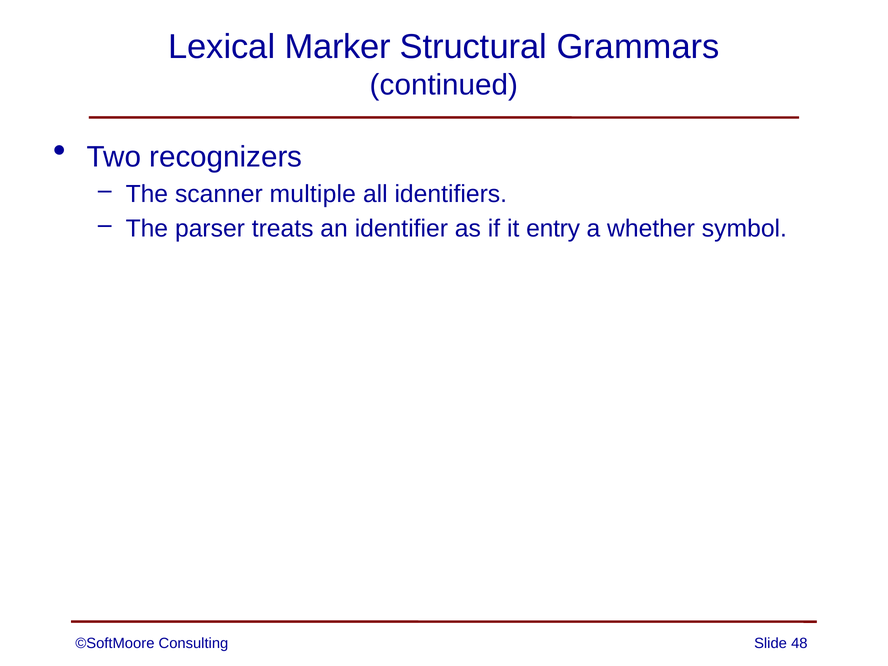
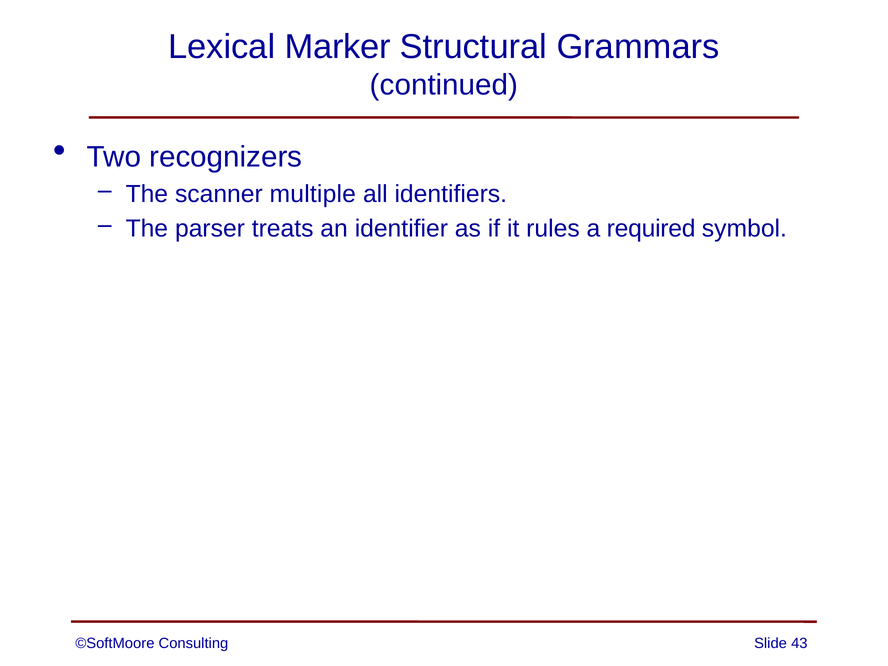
entry: entry -> rules
whether: whether -> required
48: 48 -> 43
